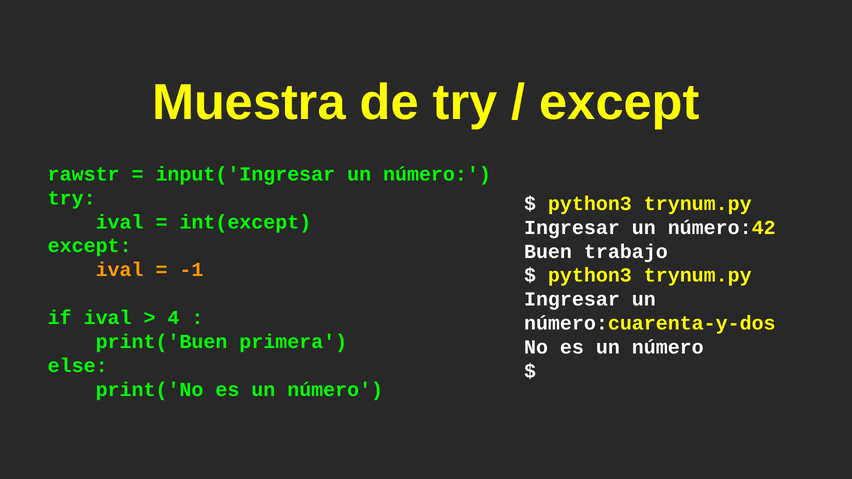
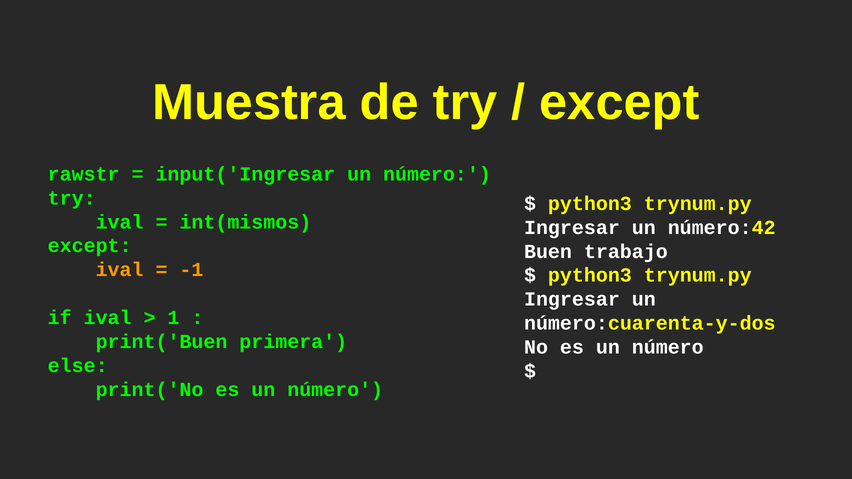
int(except: int(except -> int(mismos
4: 4 -> 1
